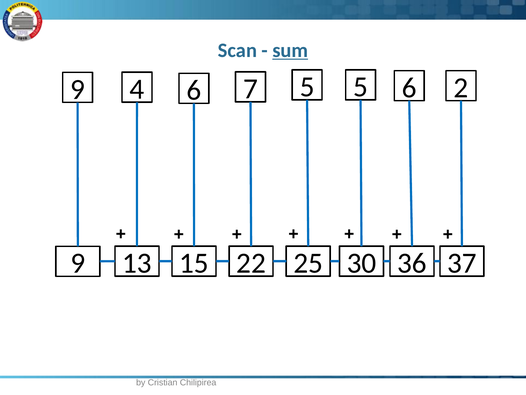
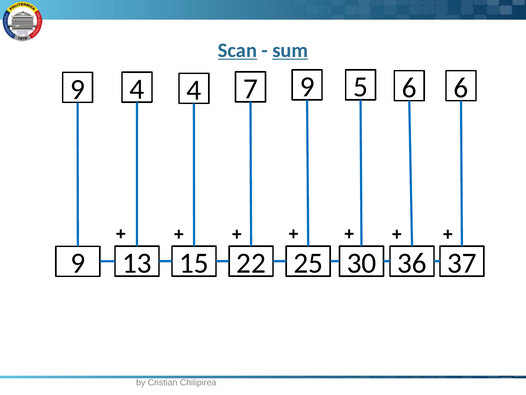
Scan underline: none -> present
4 6: 6 -> 4
7 5: 5 -> 9
2 at (461, 88): 2 -> 6
